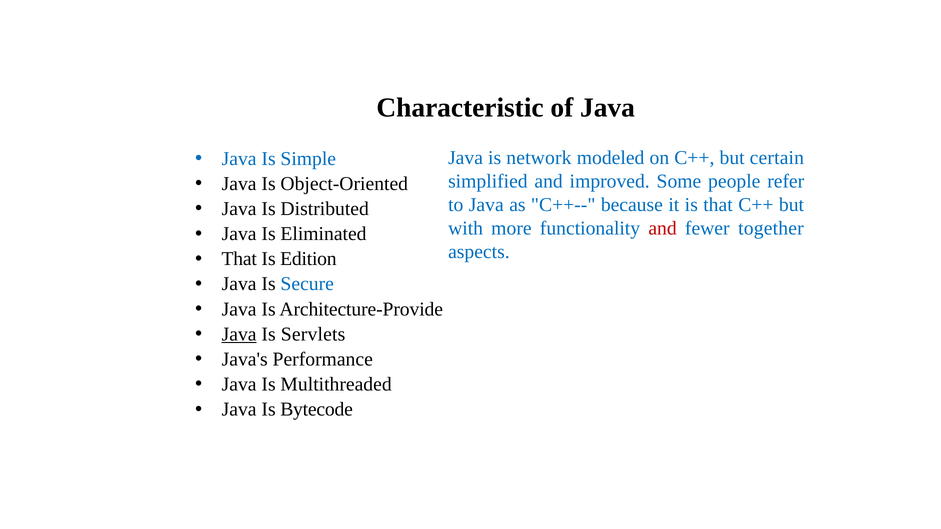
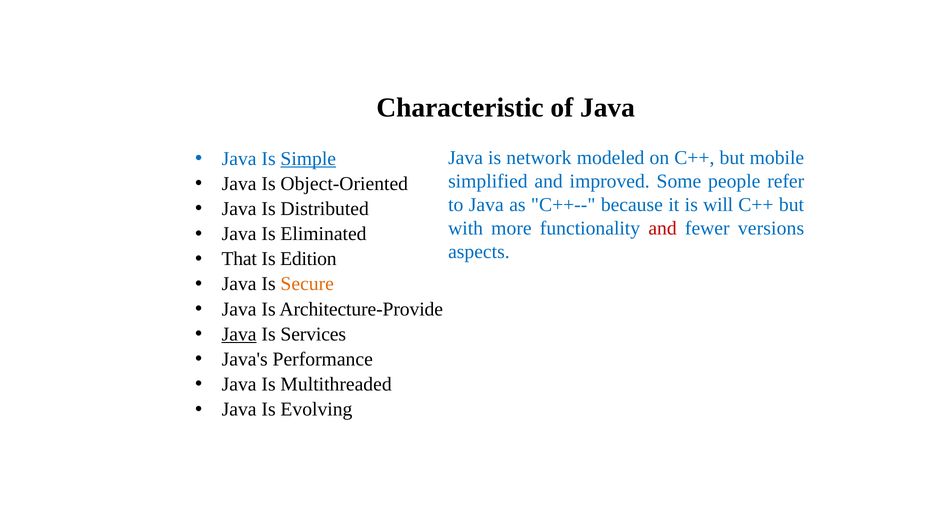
Simple underline: none -> present
certain: certain -> mobile
is that: that -> will
together: together -> versions
Secure colour: blue -> orange
Servlets: Servlets -> Services
Bytecode: Bytecode -> Evolving
